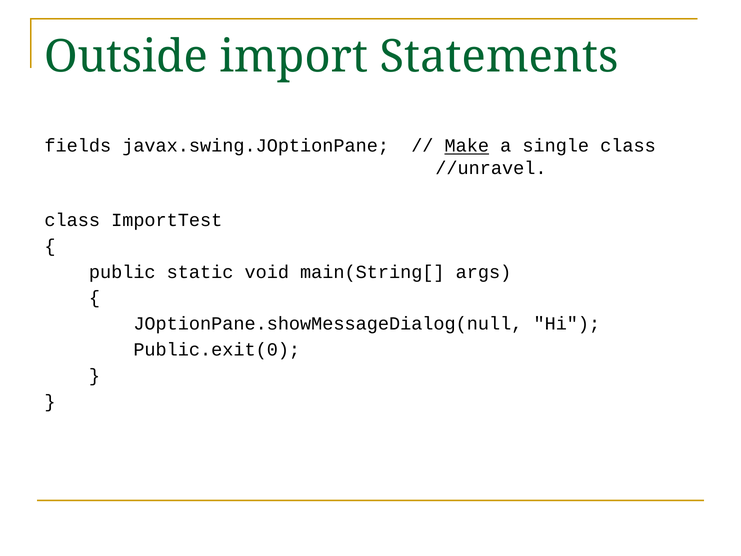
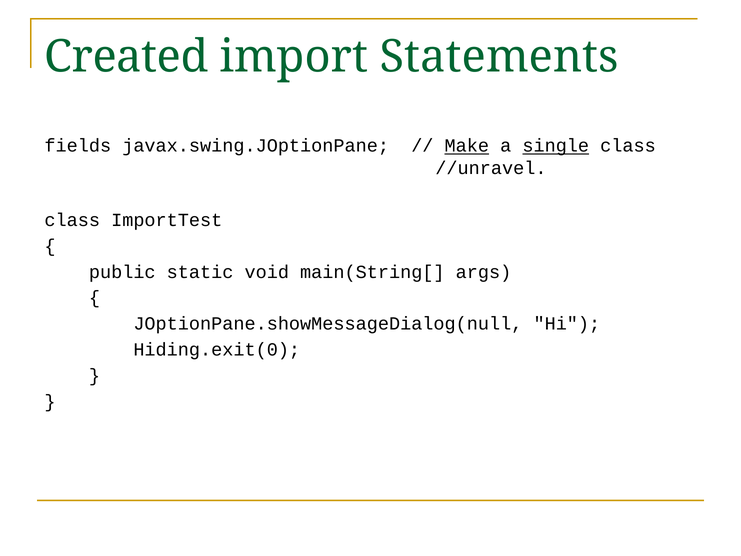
Outside: Outside -> Created
single underline: none -> present
Public.exit(0: Public.exit(0 -> Hiding.exit(0
